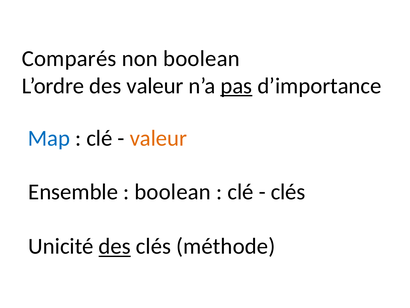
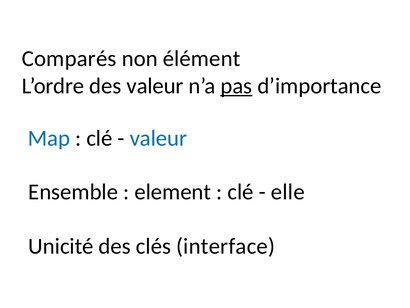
non boolean: boolean -> élément
valeur at (158, 138) colour: orange -> blue
boolean at (173, 192): boolean -> element
clés at (288, 192): clés -> elle
des at (115, 246) underline: present -> none
méthode: méthode -> interface
